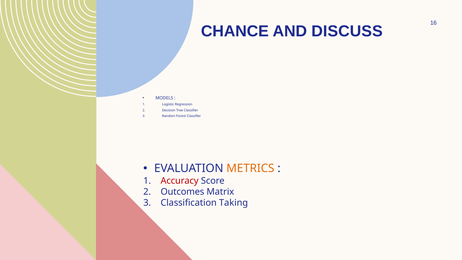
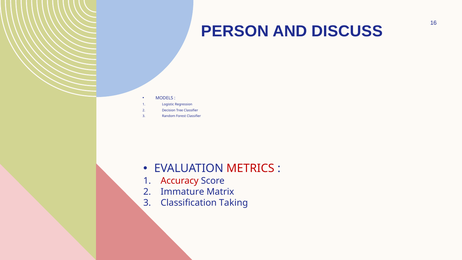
CHANCE: CHANCE -> PERSON
METRICS colour: orange -> red
Outcomes: Outcomes -> Immature
